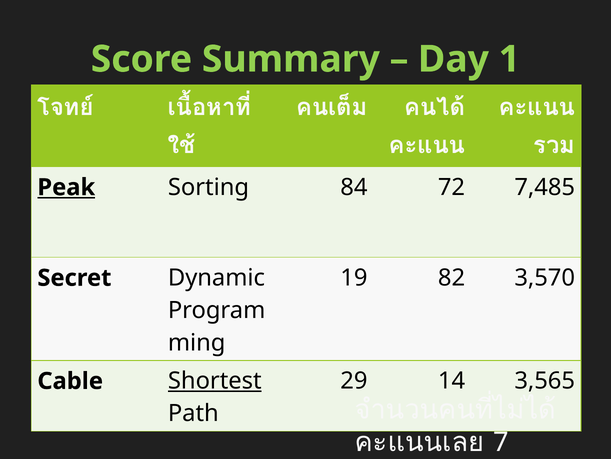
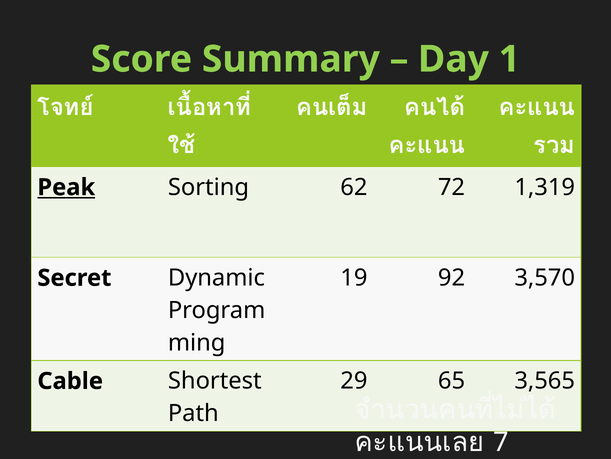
84: 84 -> 62
7,485: 7,485 -> 1,319
82: 82 -> 92
14: 14 -> 65
Shortest underline: present -> none
